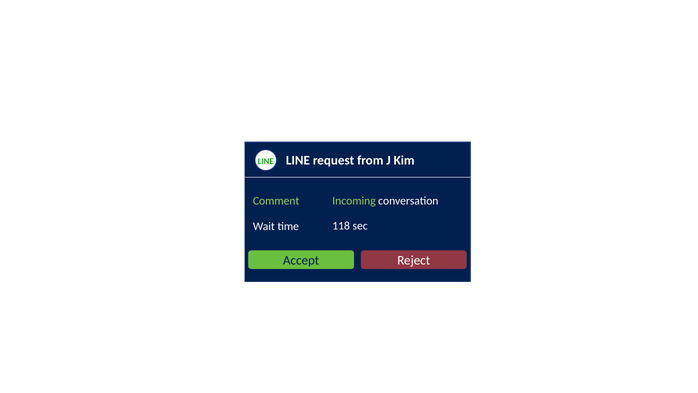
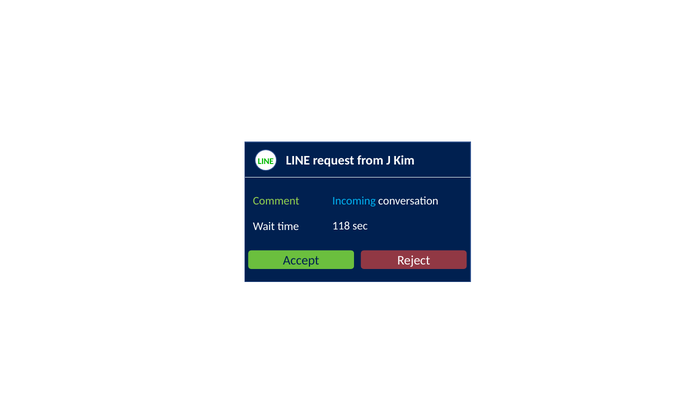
Incoming colour: light green -> light blue
